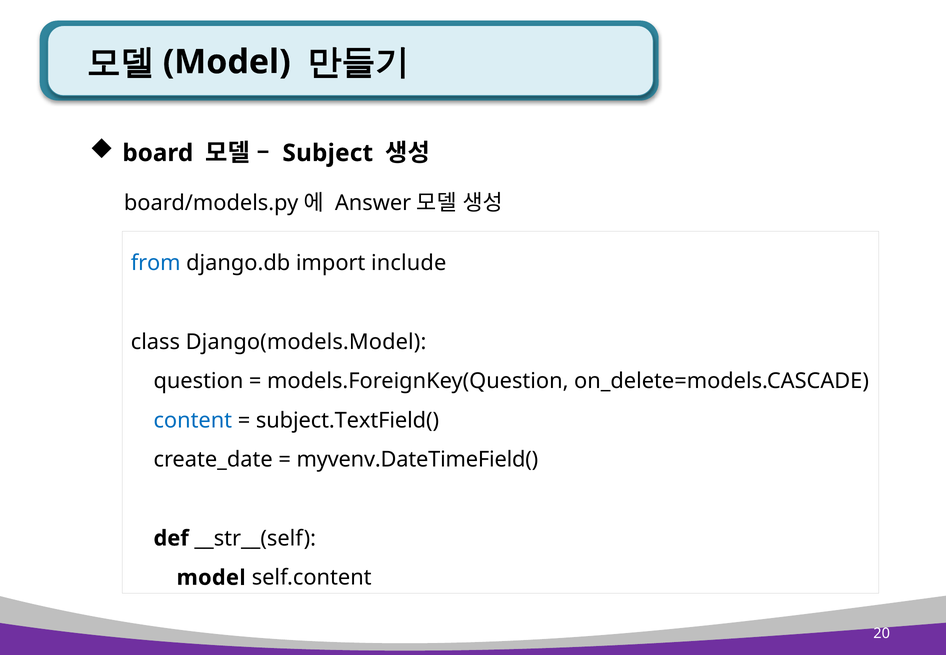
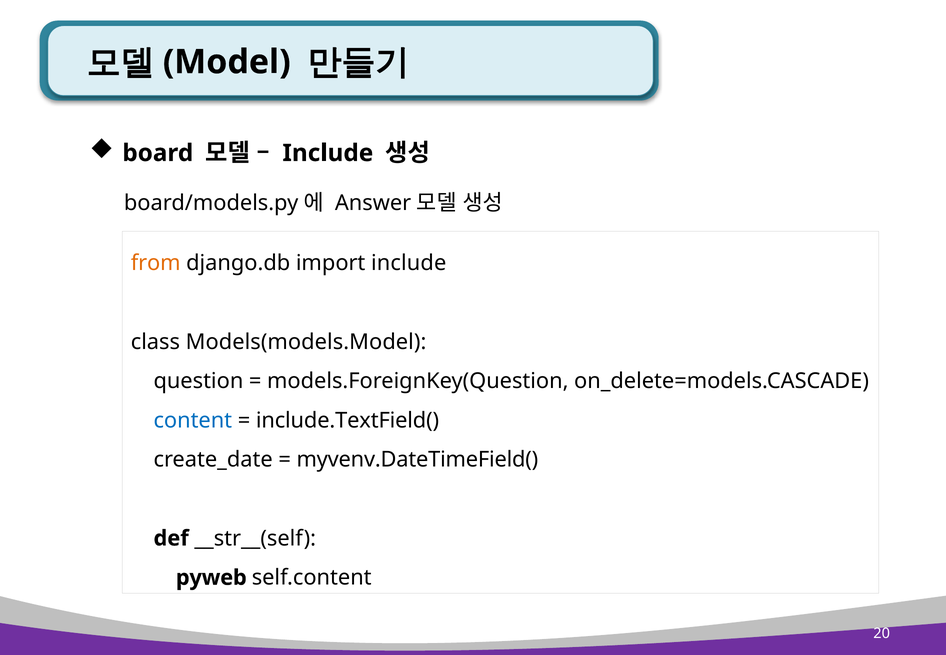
Subject at (328, 153): Subject -> Include
from colour: blue -> orange
Django(models.Model: Django(models.Model -> Models(models.Model
subject.TextField(: subject.TextField( -> include.TextField(
model at (211, 578): model -> pyweb
